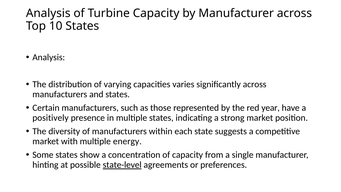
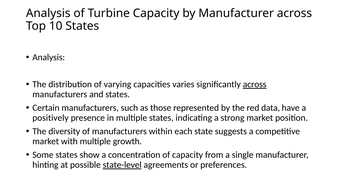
across at (255, 84) underline: none -> present
year: year -> data
energy: energy -> growth
